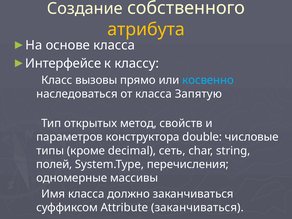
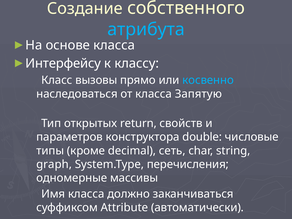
атрибута colour: yellow -> light blue
Интерфейсе: Интерфейсе -> Интерфейсу
метод: метод -> return
полей: полей -> graph
Attribute заканчиваться: заканчиваться -> автоматически
